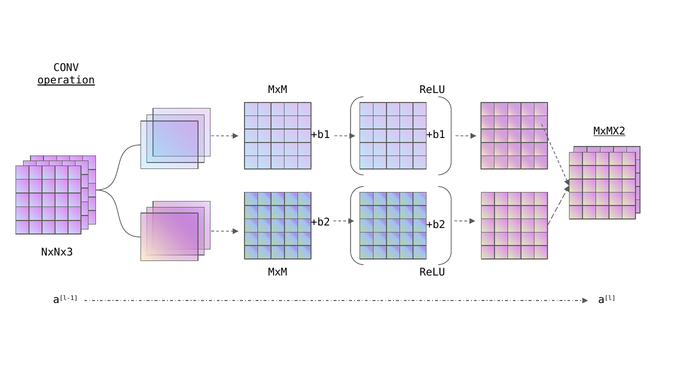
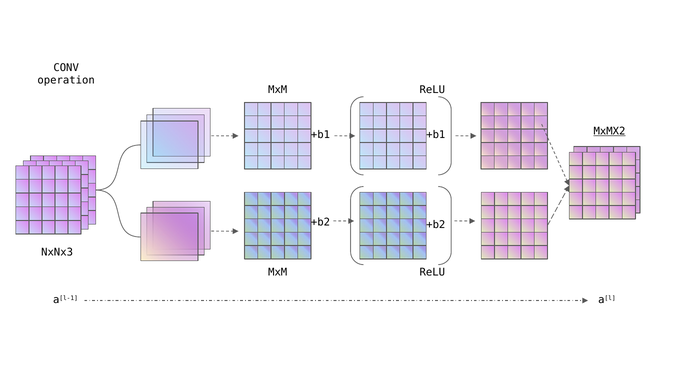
operation underline: present -> none
